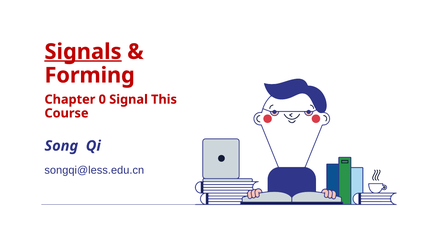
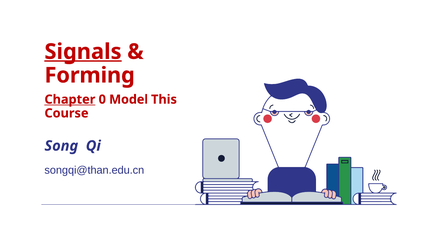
Chapter underline: none -> present
Signal: Signal -> Model
songqi@less.edu.cn: songqi@less.edu.cn -> songqi@than.edu.cn
